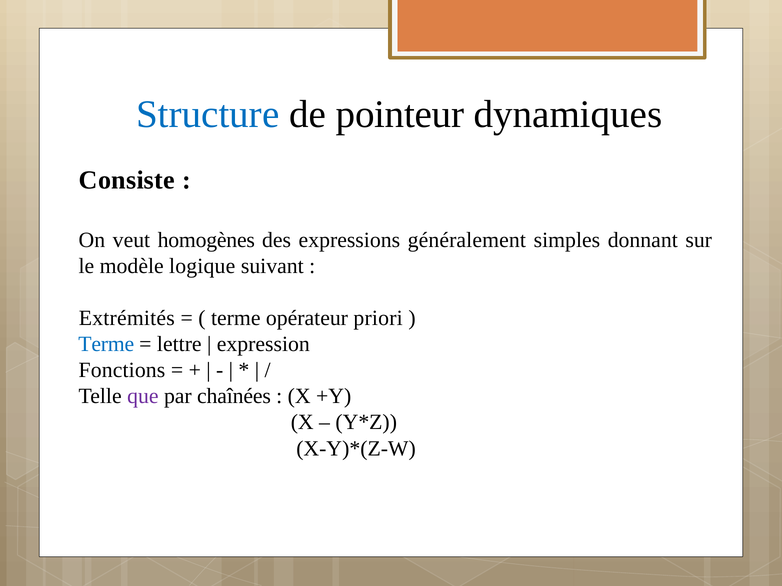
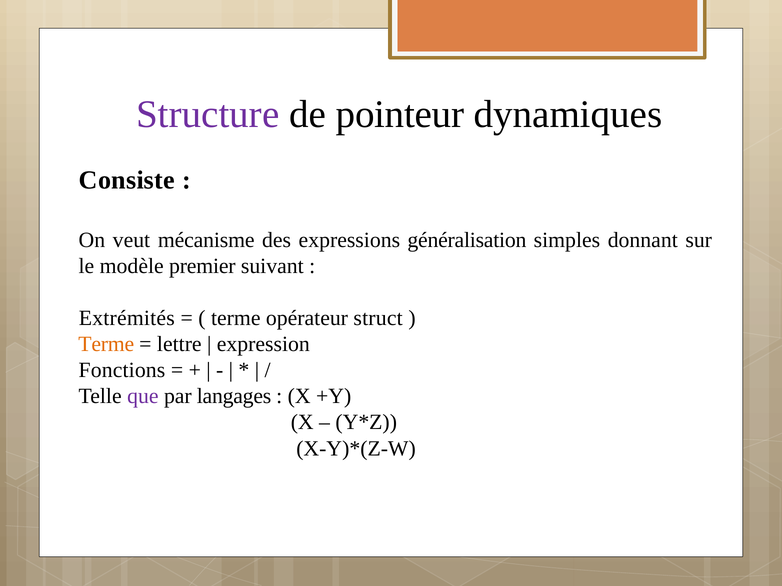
Structure colour: blue -> purple
homogènes: homogènes -> mécanisme
généralement: généralement -> généralisation
logique: logique -> premier
priori: priori -> struct
Terme at (106, 344) colour: blue -> orange
chaînées: chaînées -> langages
